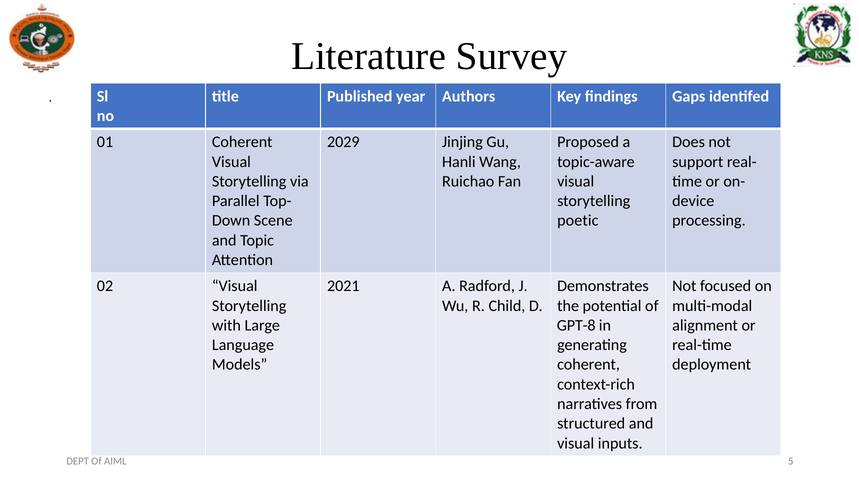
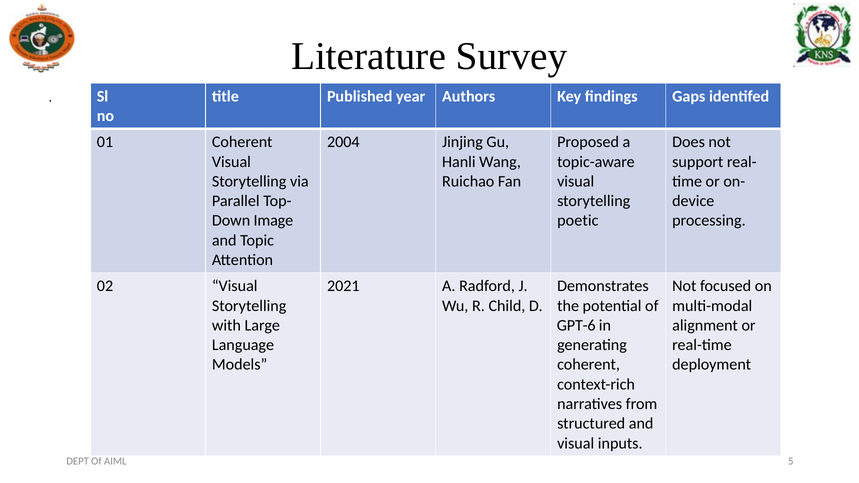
2029: 2029 -> 2004
Scene: Scene -> Image
GPT-8: GPT-8 -> GPT-6
